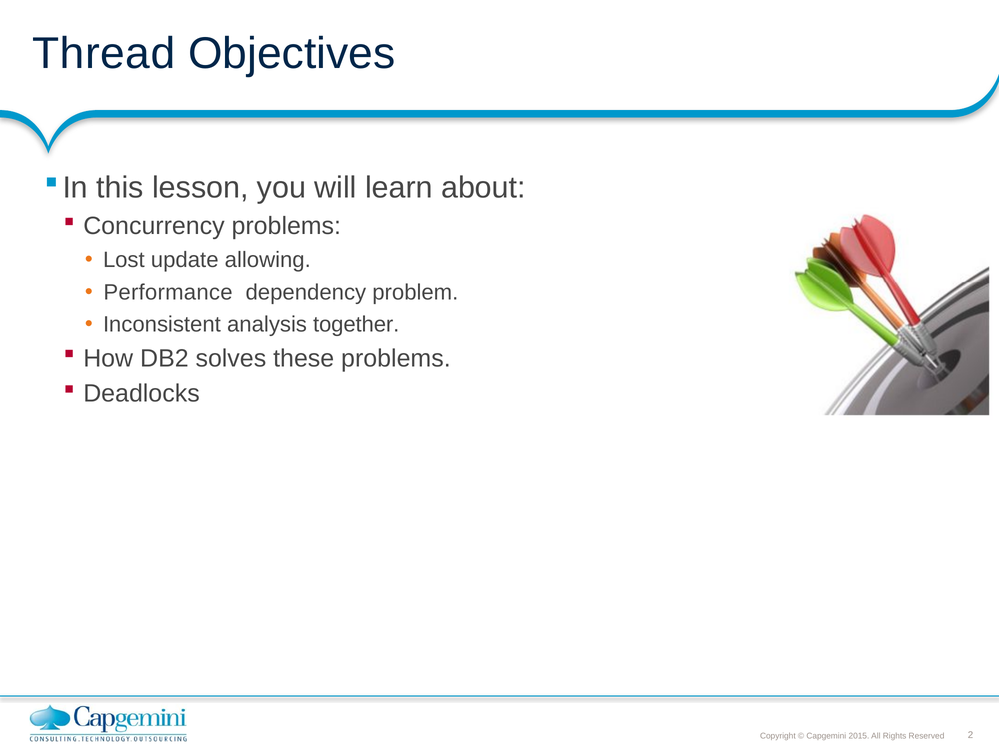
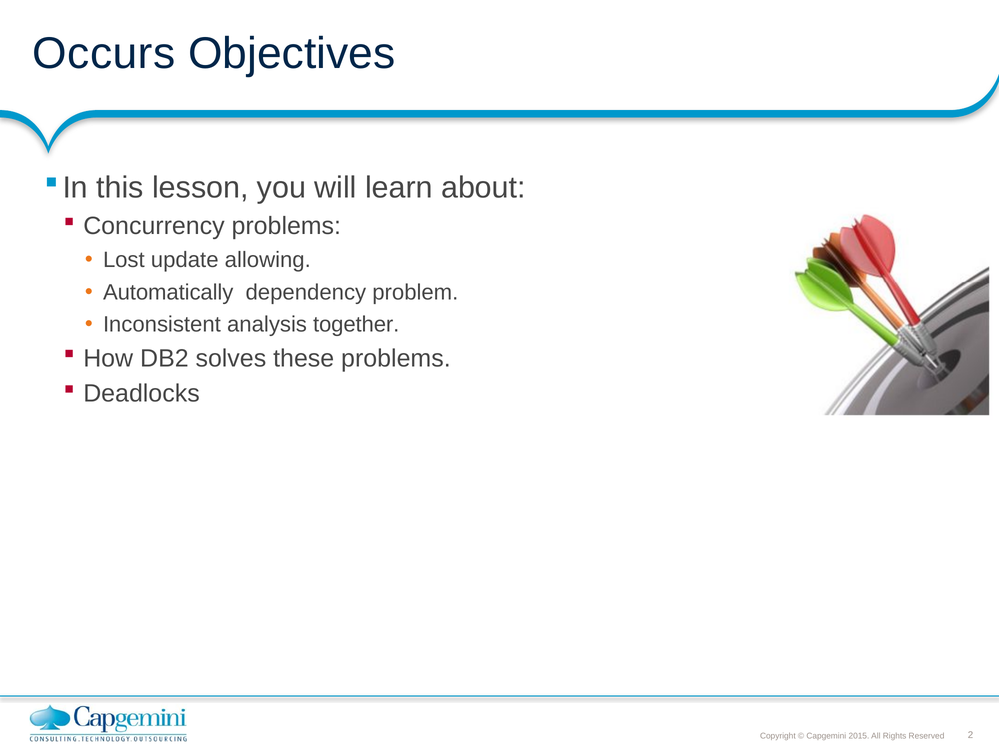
Thread: Thread -> Occurs
Performance: Performance -> Automatically
